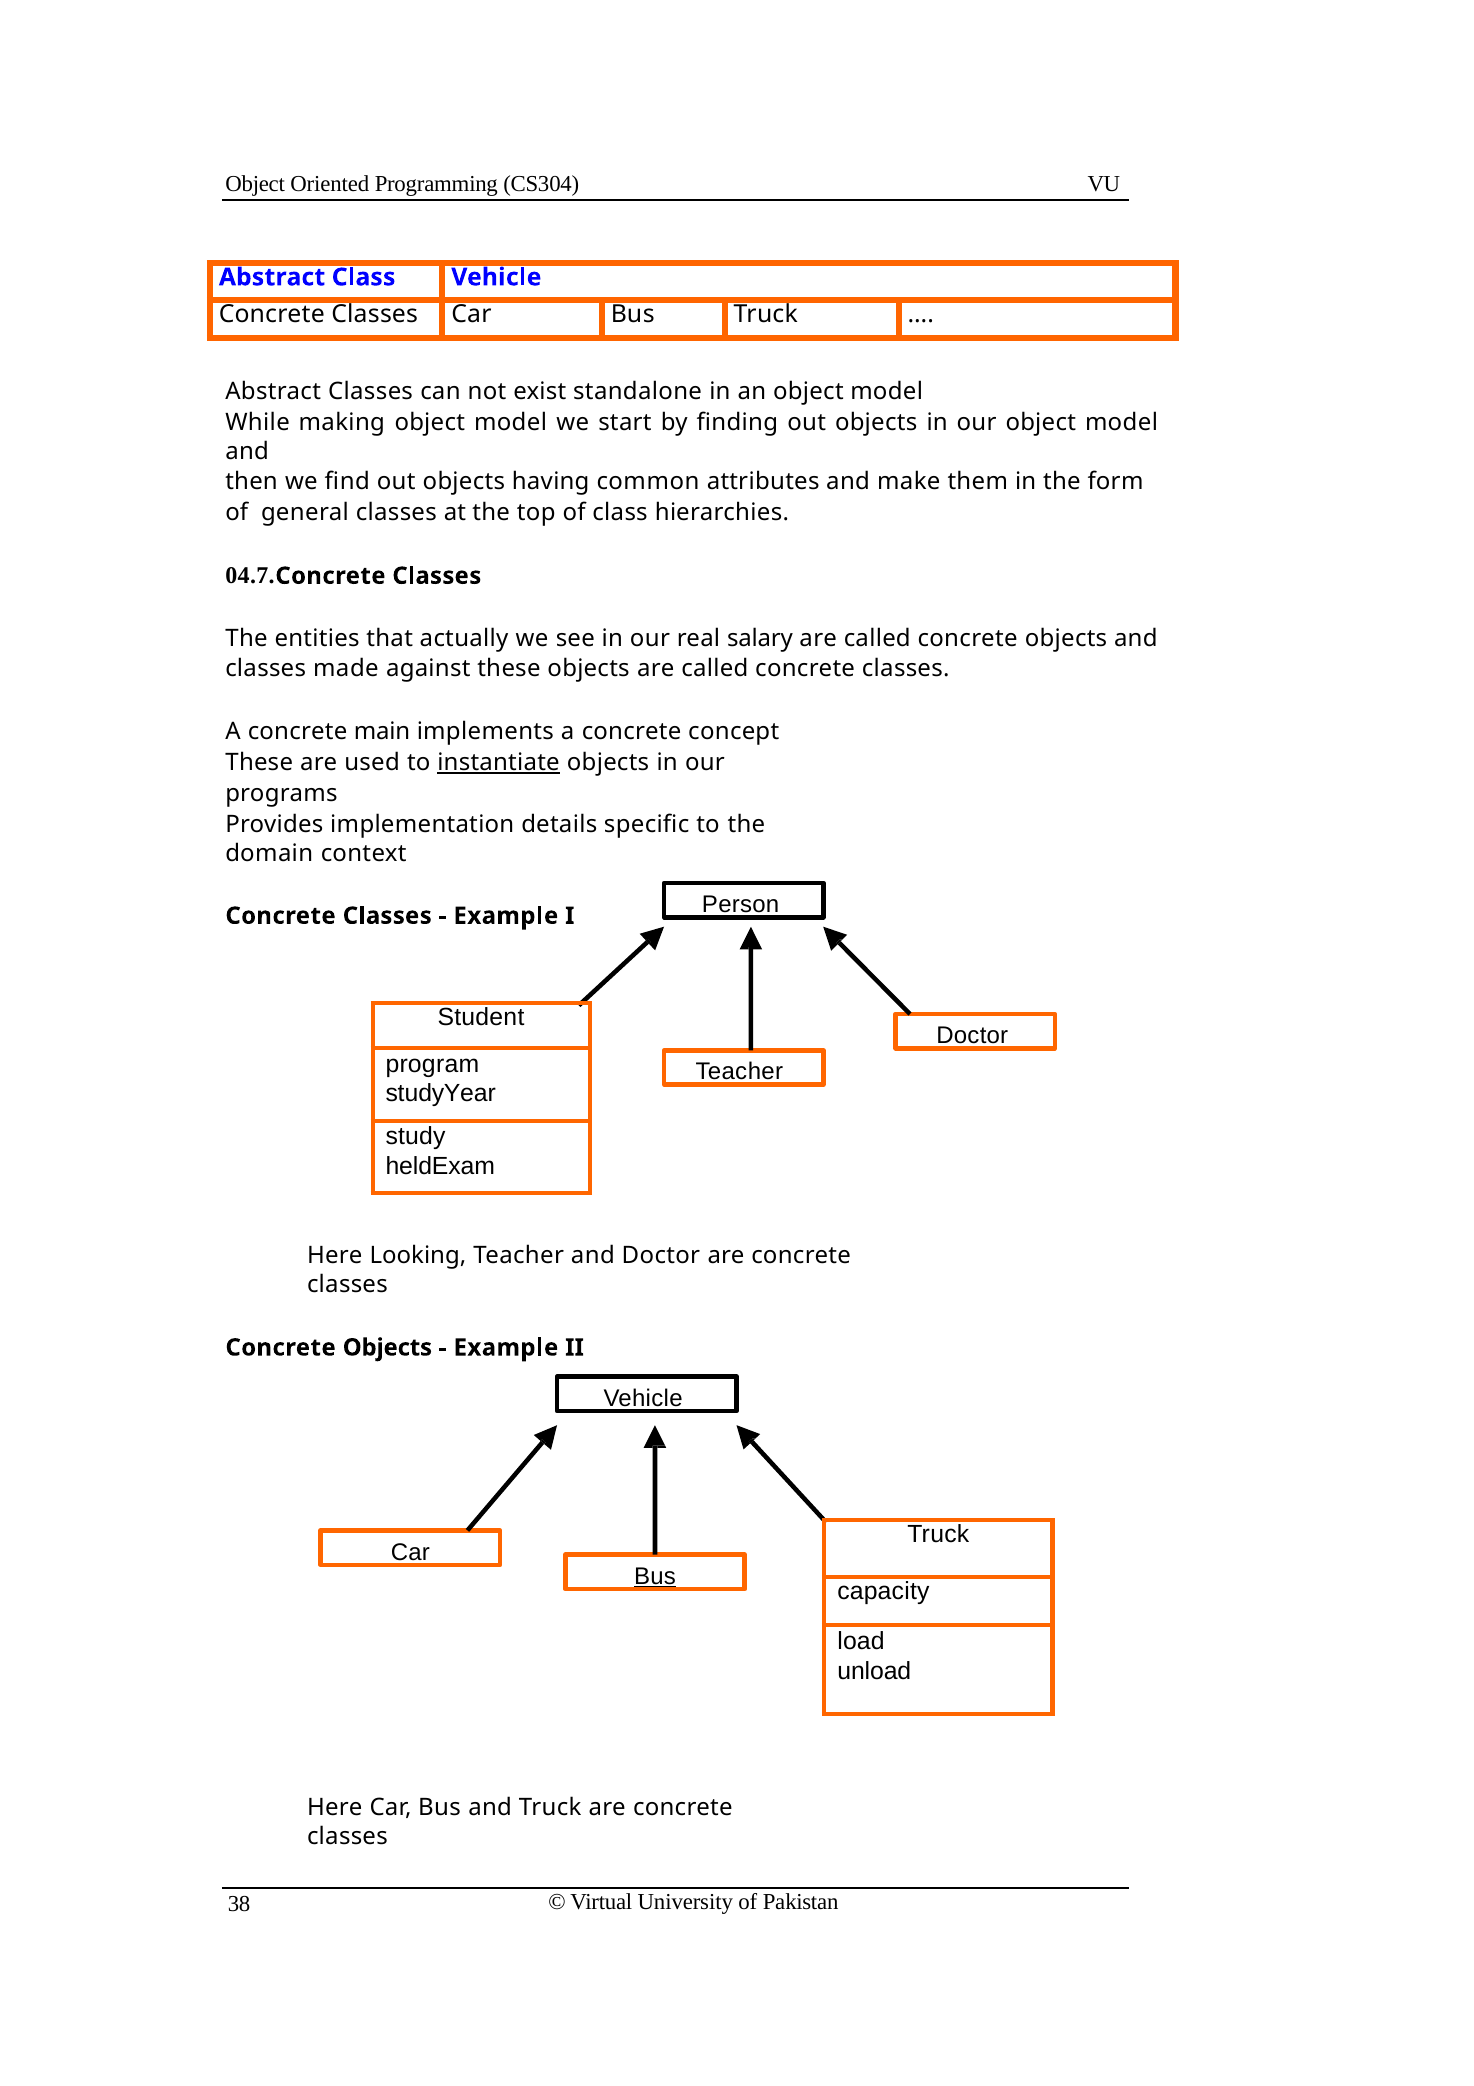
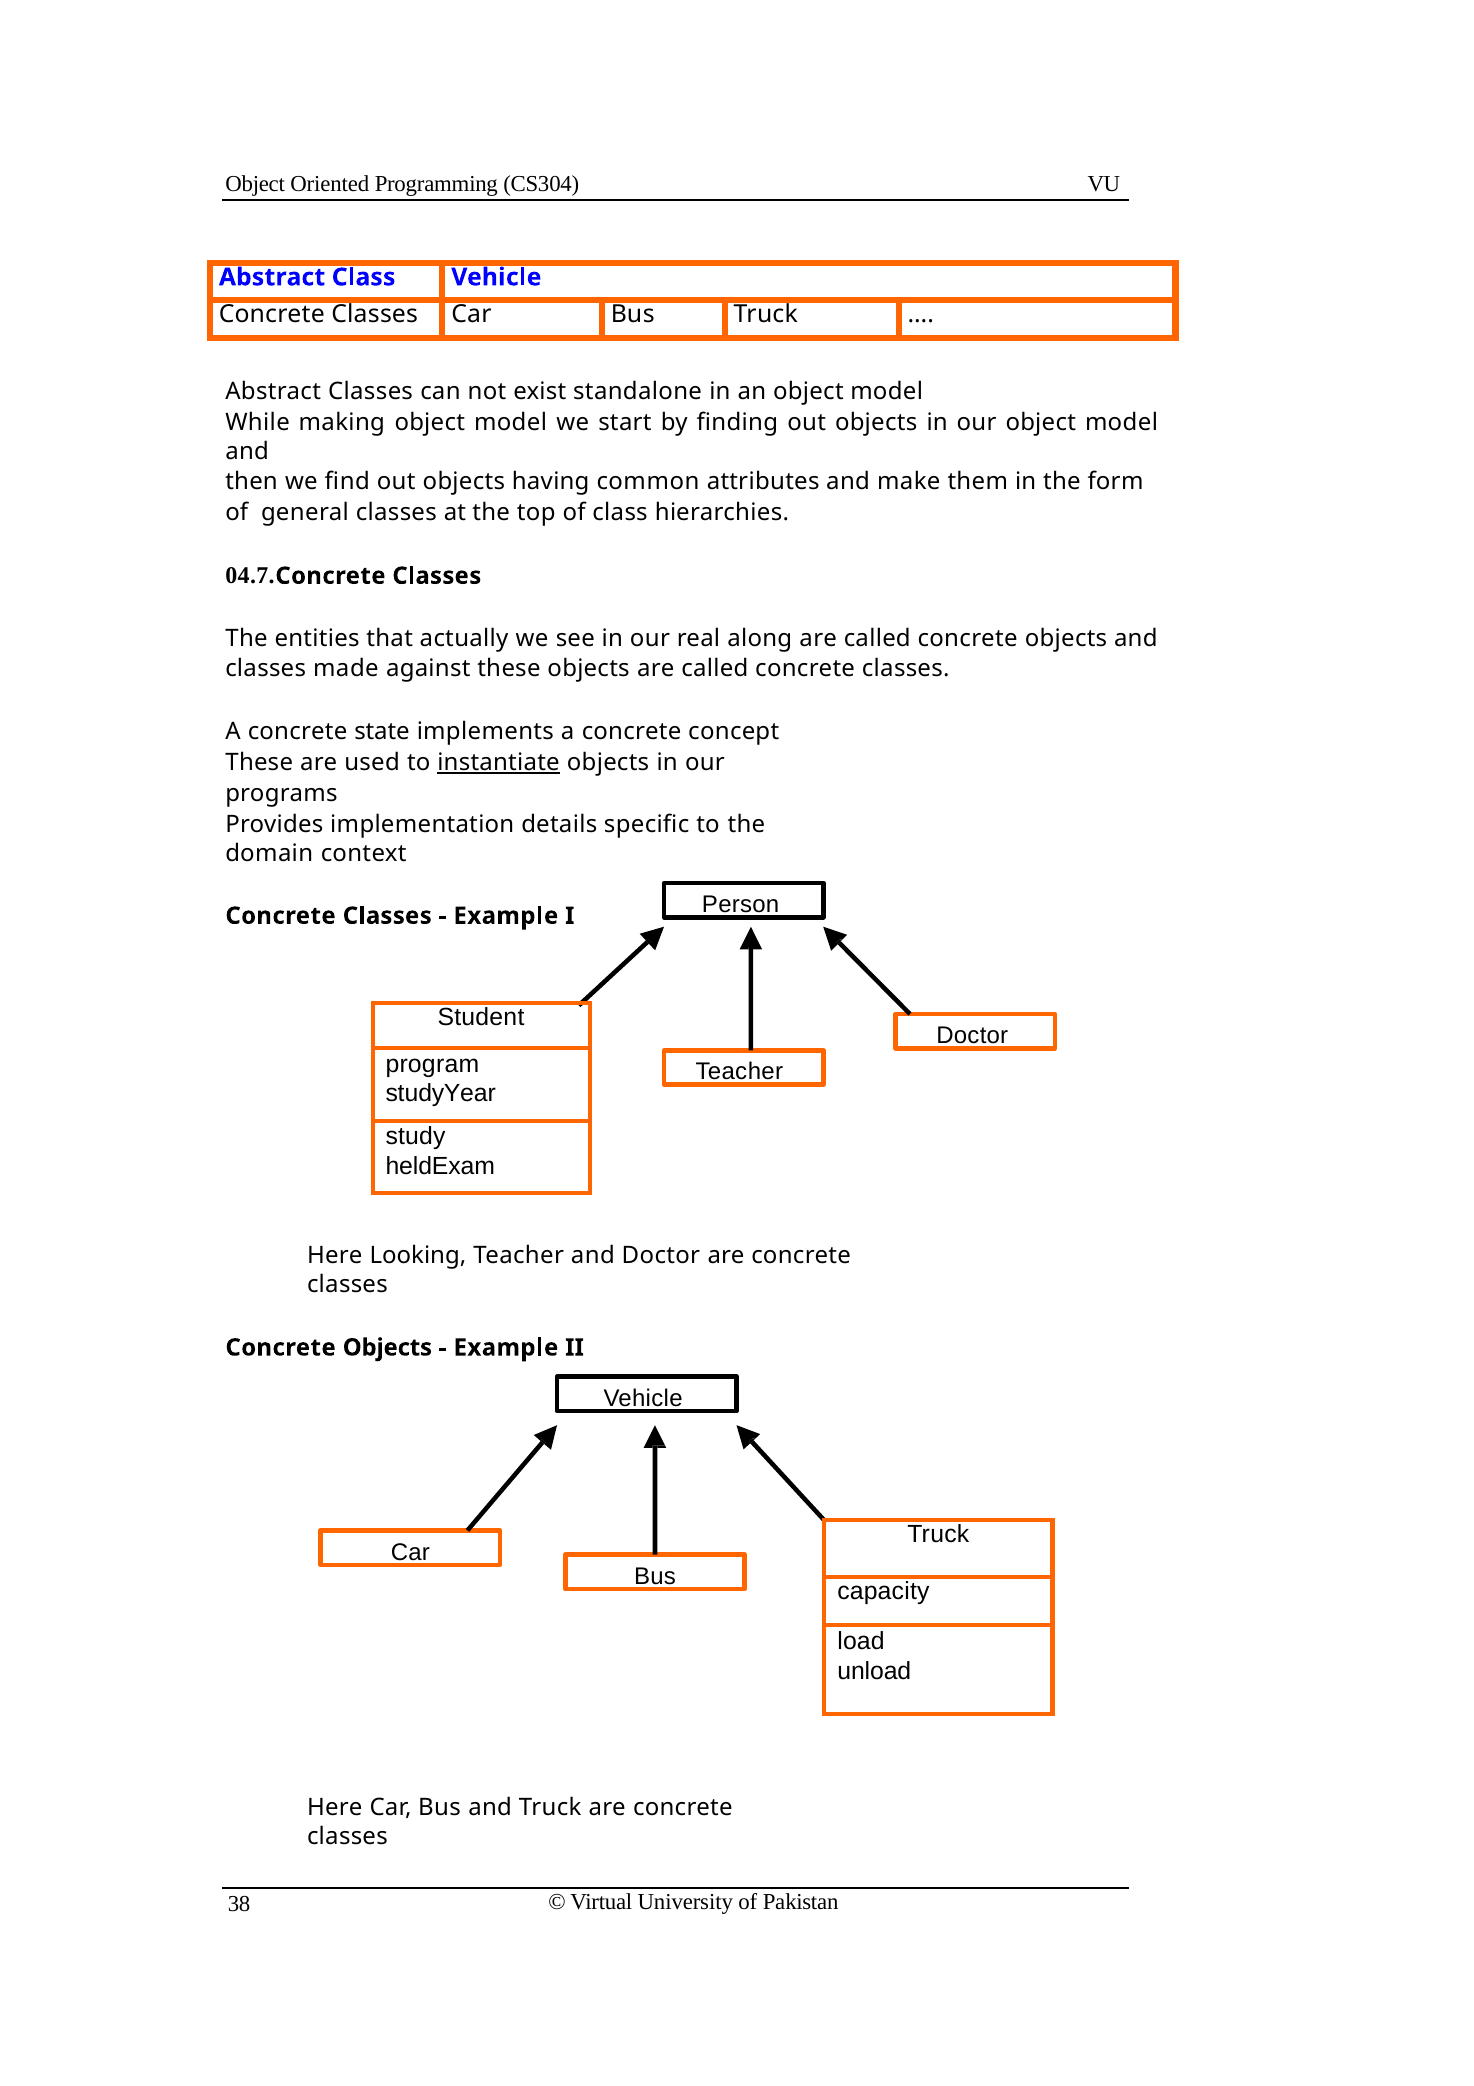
salary: salary -> along
main: main -> state
Bus at (655, 1576) underline: present -> none
